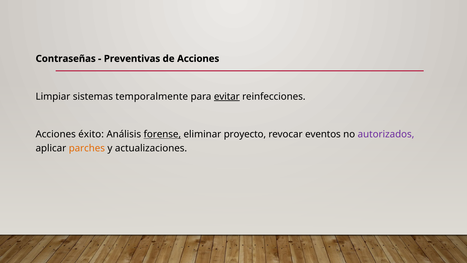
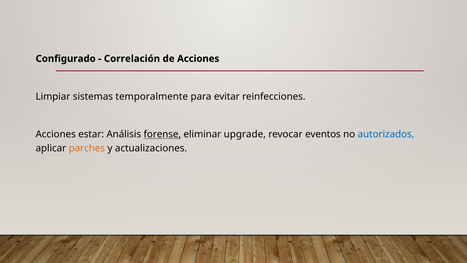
Contraseñas: Contraseñas -> Configurado
Preventivas: Preventivas -> Correlación
evitar underline: present -> none
éxito: éxito -> estar
proyecto: proyecto -> upgrade
autorizados colour: purple -> blue
